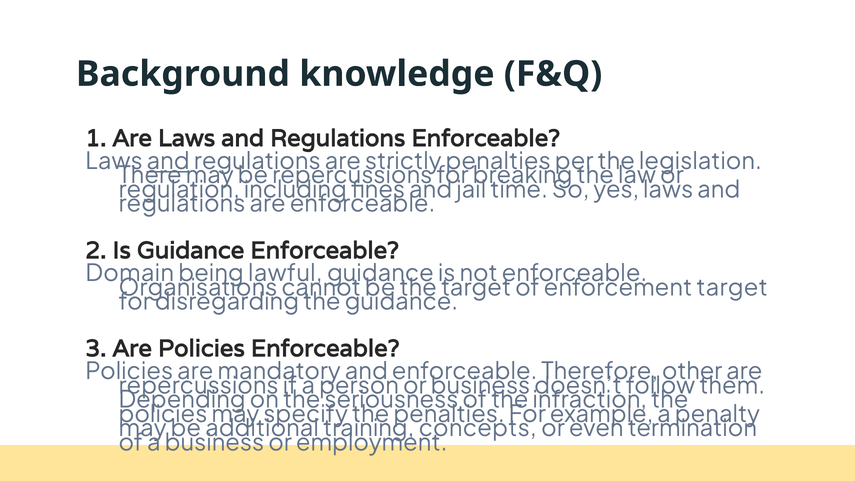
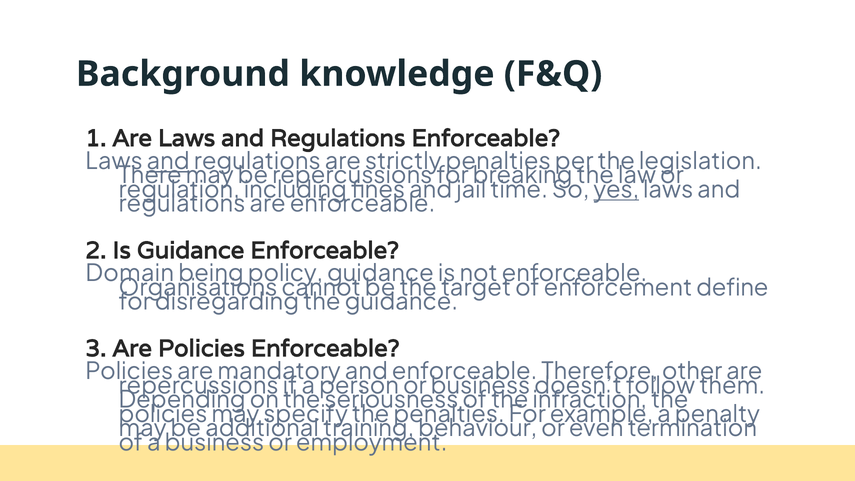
yes underline: none -> present
lawful: lawful -> policy
enforcement target: target -> define
concepts: concepts -> behaviour
